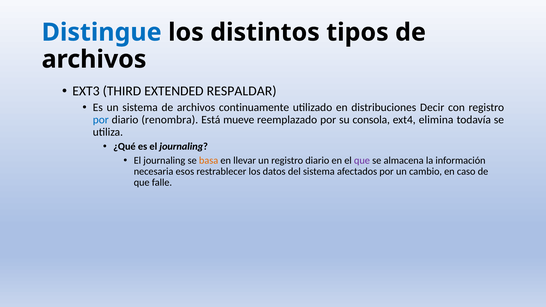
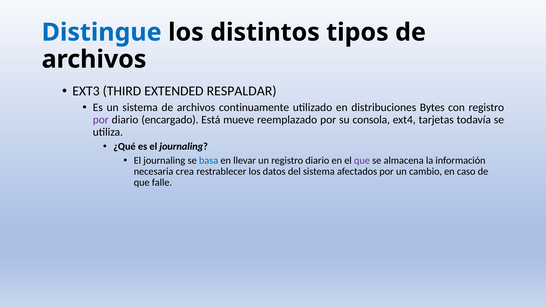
Decir: Decir -> Bytes
por at (101, 120) colour: blue -> purple
renombra: renombra -> encargado
elimina: elimina -> tarjetas
basa colour: orange -> blue
esos: esos -> crea
